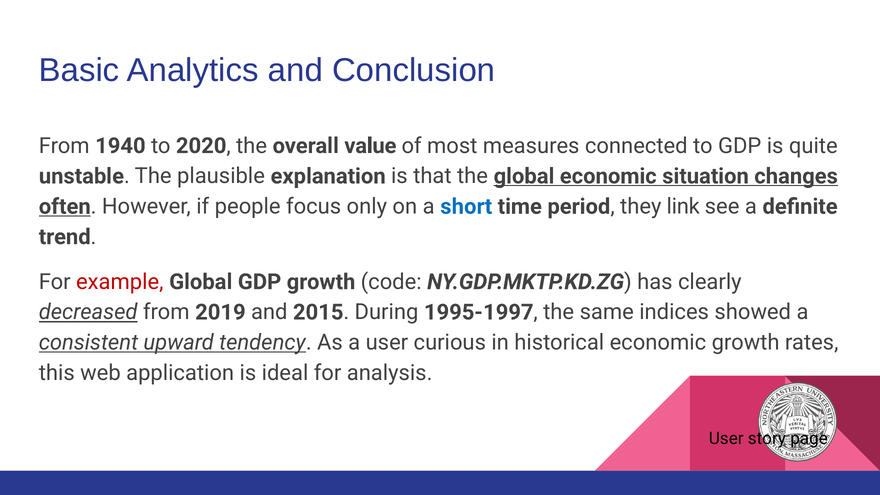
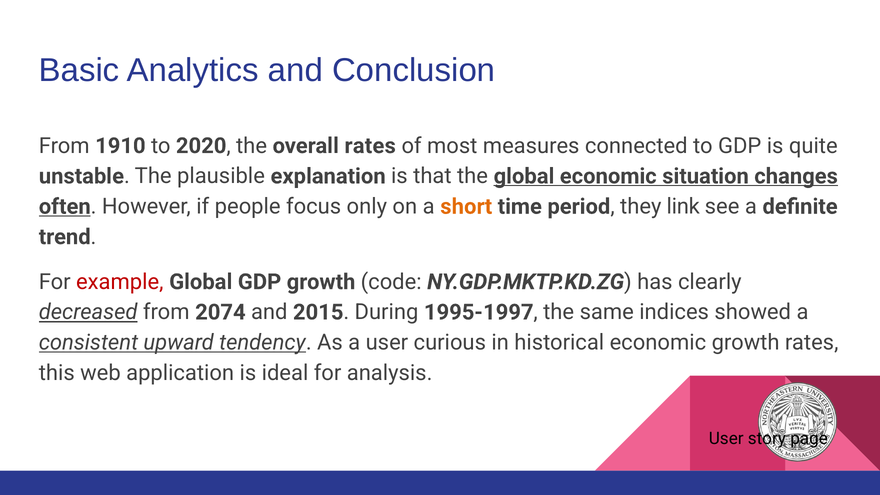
1940: 1940 -> 1910
overall value: value -> rates
short colour: blue -> orange
2019: 2019 -> 2074
